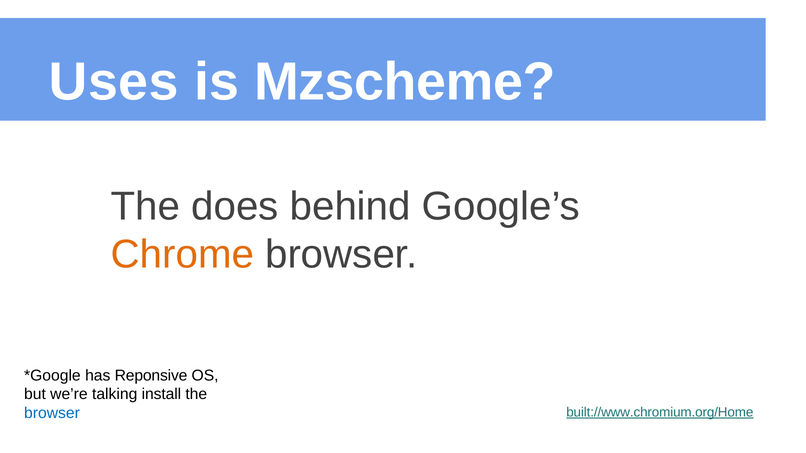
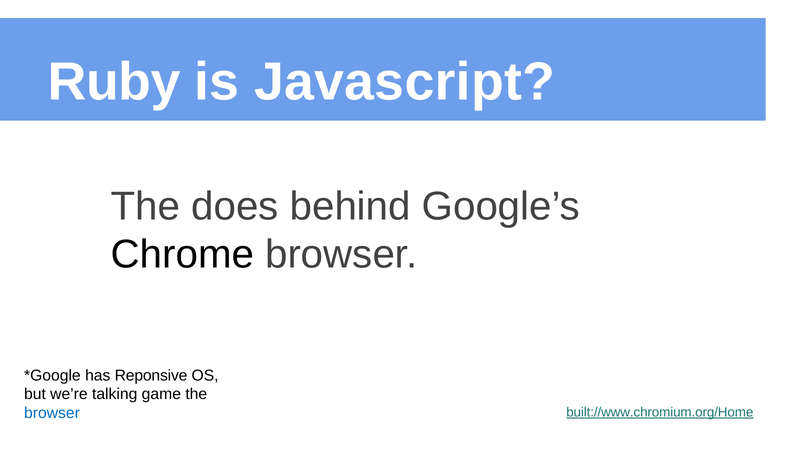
Uses: Uses -> Ruby
Mzscheme: Mzscheme -> Javascript
Chrome colour: orange -> black
install: install -> game
